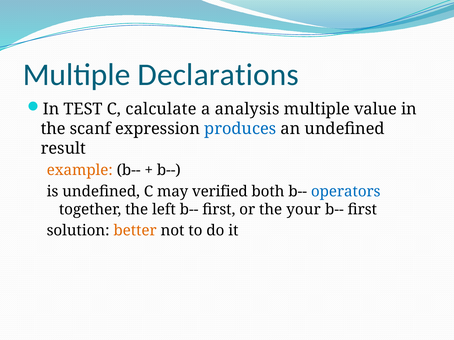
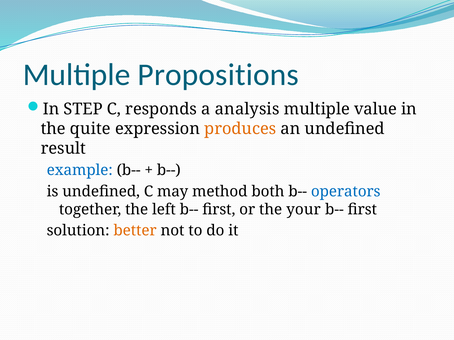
Declarations: Declarations -> Propositions
TEST: TEST -> STEP
calculate: calculate -> responds
scanf: scanf -> quite
produces colour: blue -> orange
example colour: orange -> blue
verified: verified -> method
